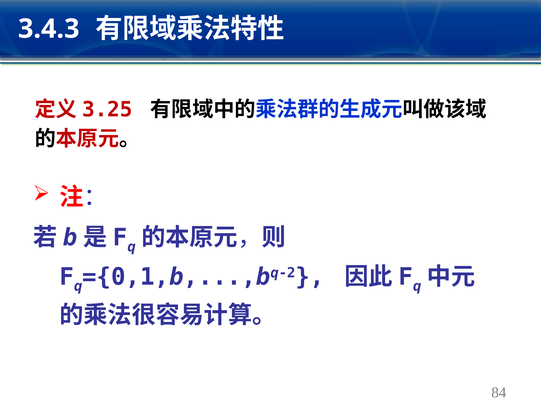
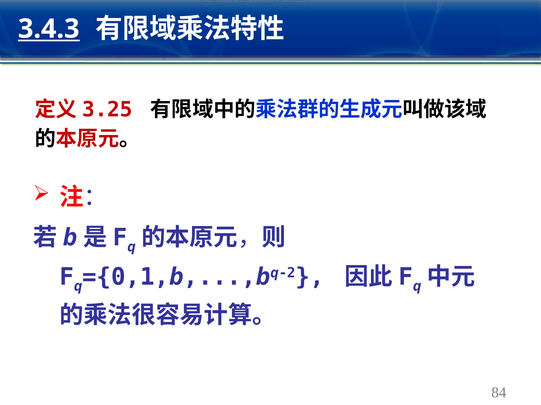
3.4.3 underline: none -> present
